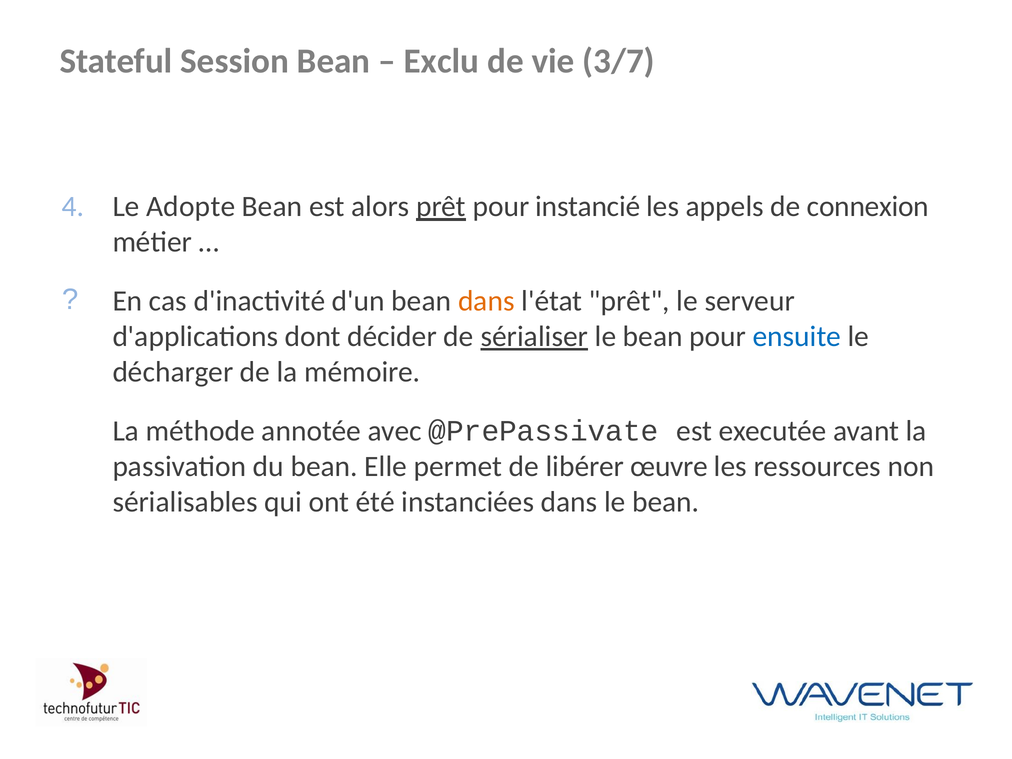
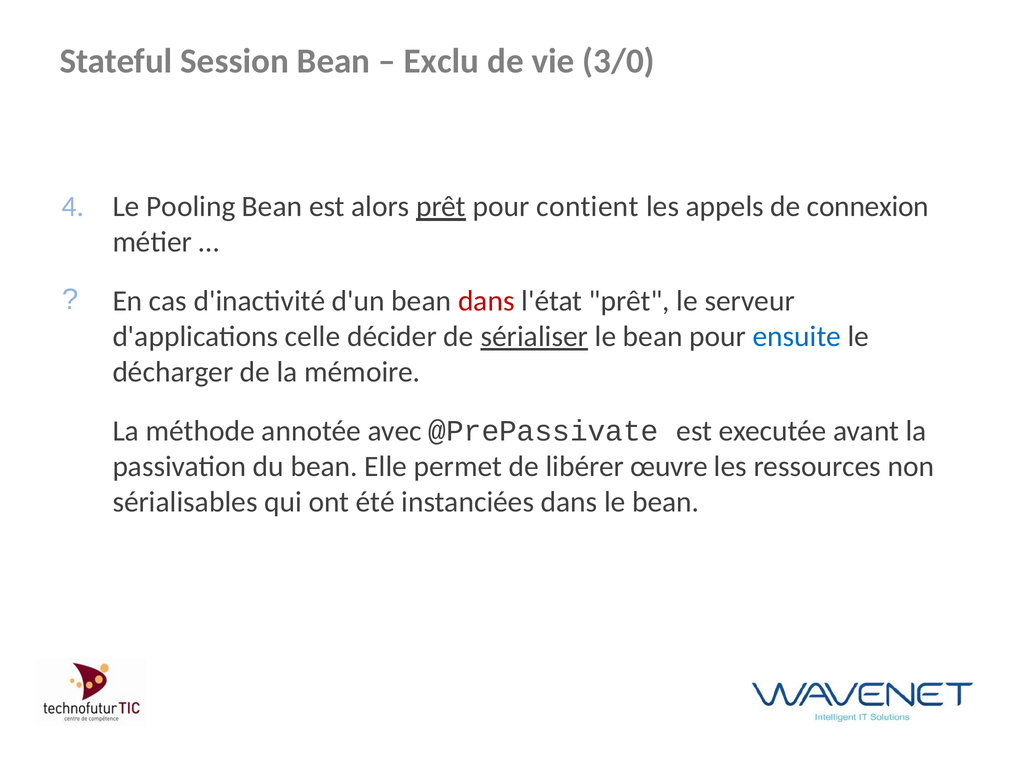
3/7: 3/7 -> 3/0
Adopte: Adopte -> Pooling
instancié: instancié -> contient
dans at (486, 301) colour: orange -> red
dont: dont -> celle
